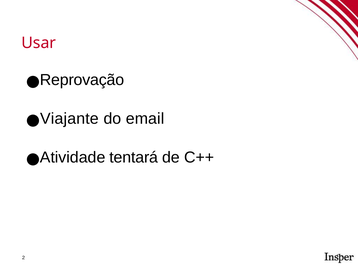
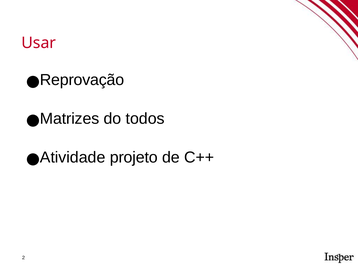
Viajante: Viajante -> Matrizes
email: email -> todos
tentará: tentará -> projeto
